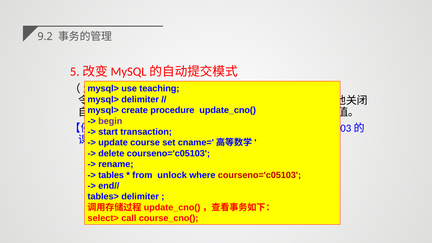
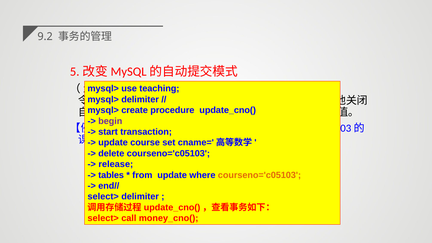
rename: rename -> release
from unlock: unlock -> update
courseno='c05103 at (259, 175) colour: red -> orange
tables> at (103, 197): tables> -> select>
course_cno(: course_cno( -> money_cno(
